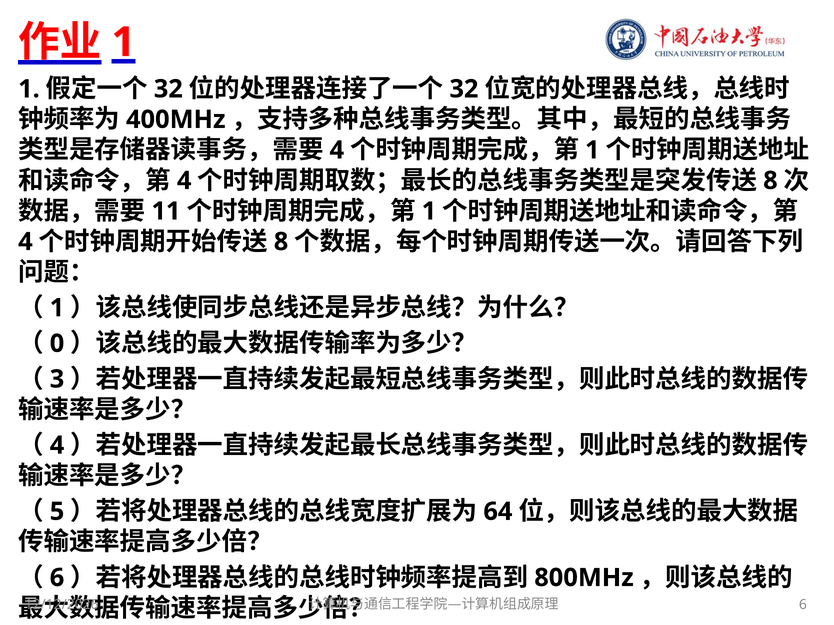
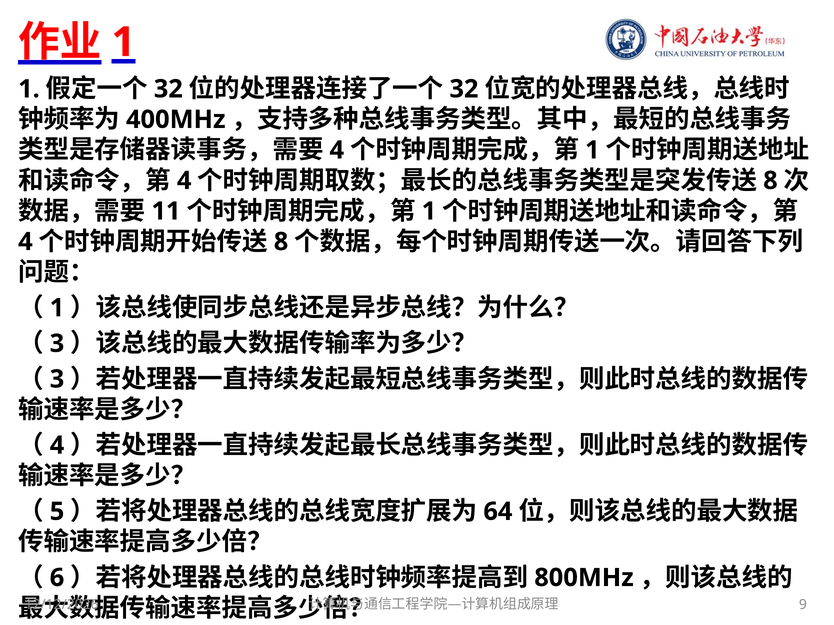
0 at (57, 344): 0 -> 3
6 at (803, 605): 6 -> 9
